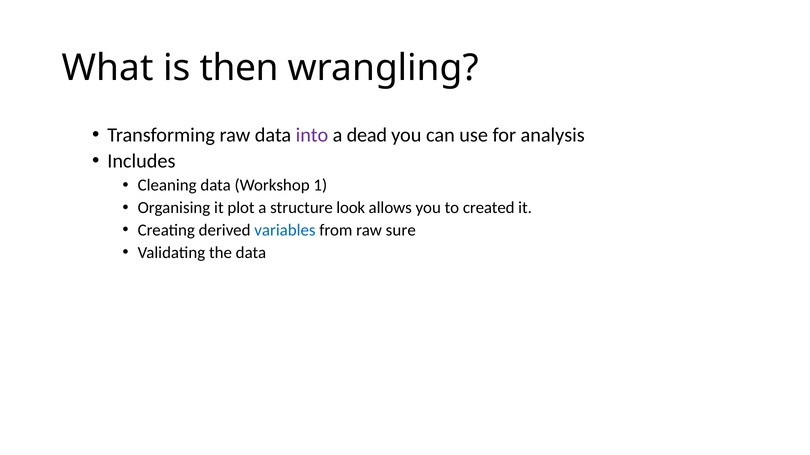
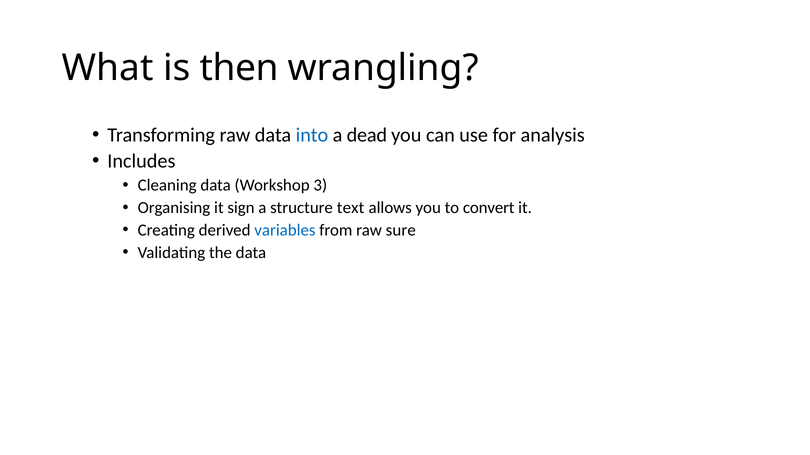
into colour: purple -> blue
1: 1 -> 3
plot: plot -> sign
look: look -> text
created: created -> convert
